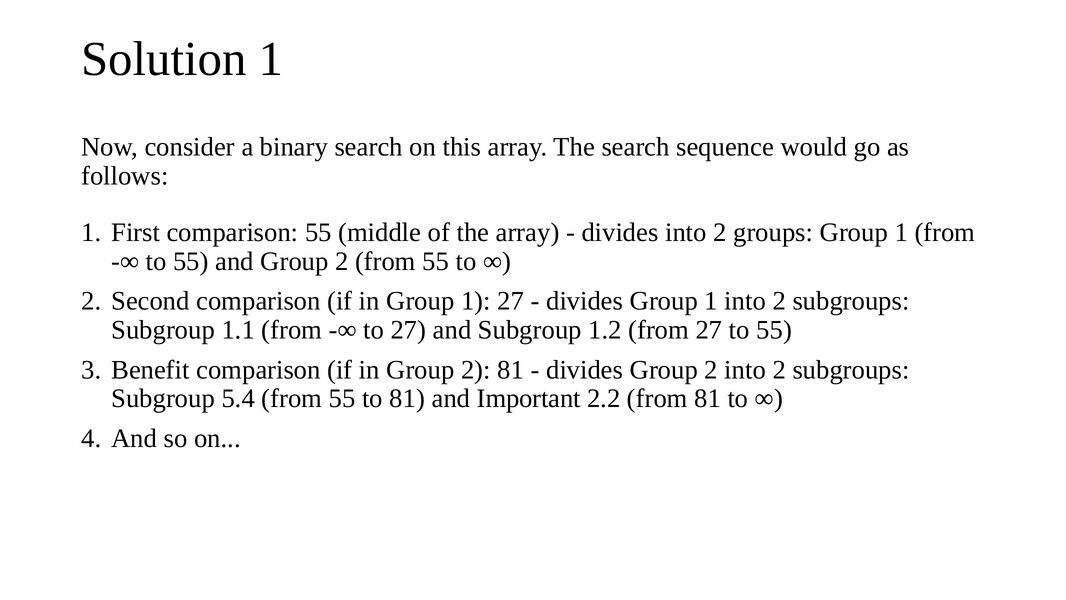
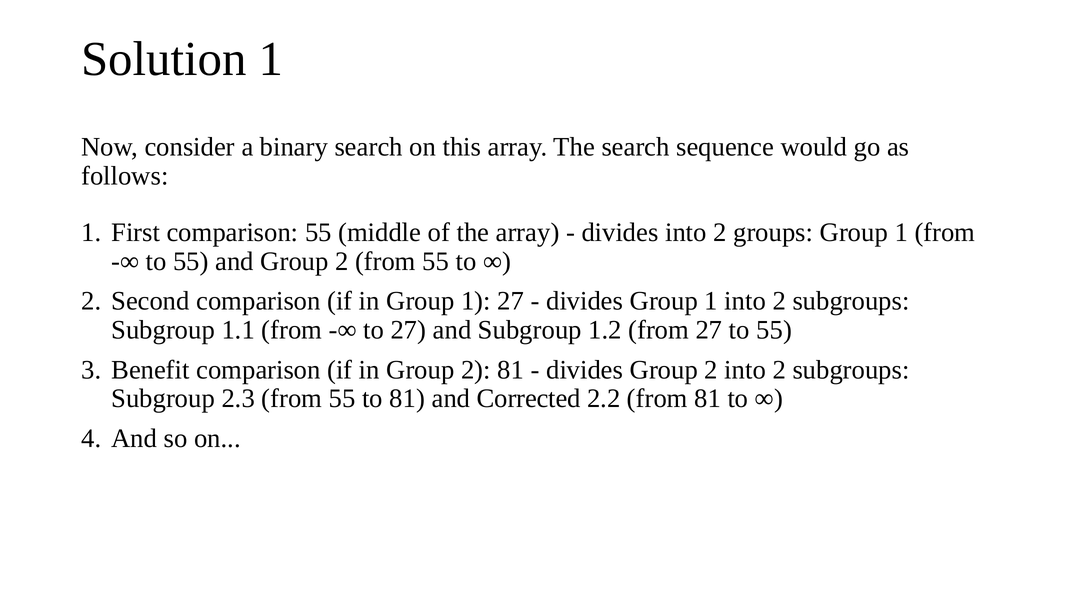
5.4: 5.4 -> 2.3
Important: Important -> Corrected
